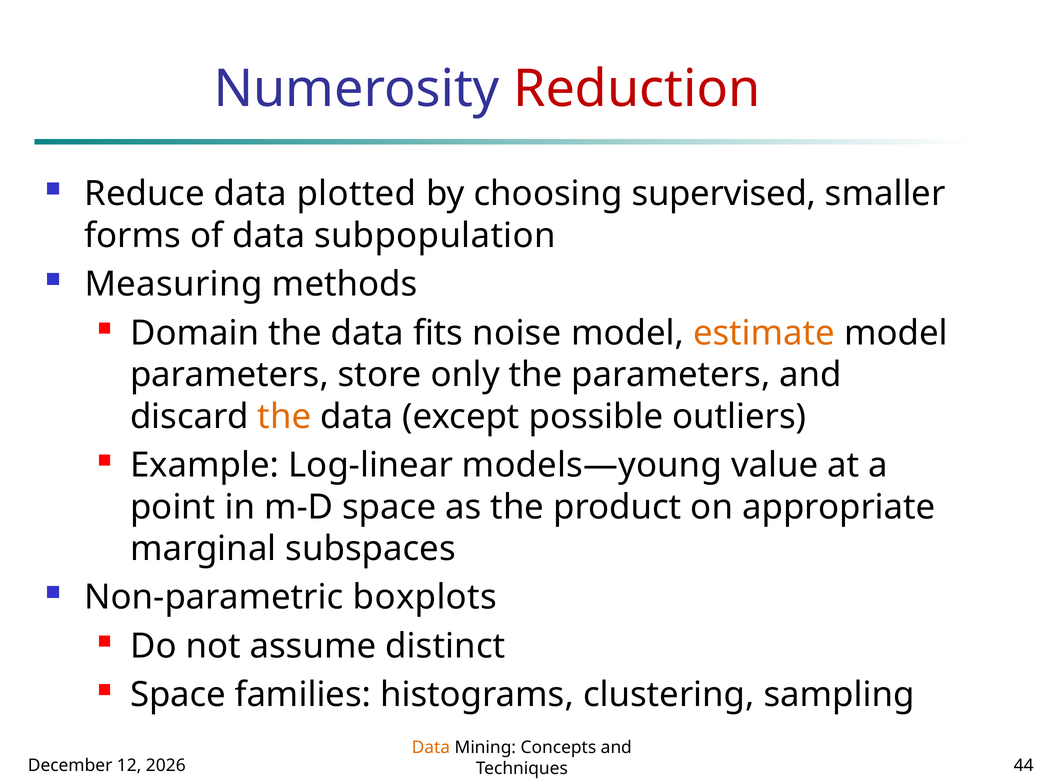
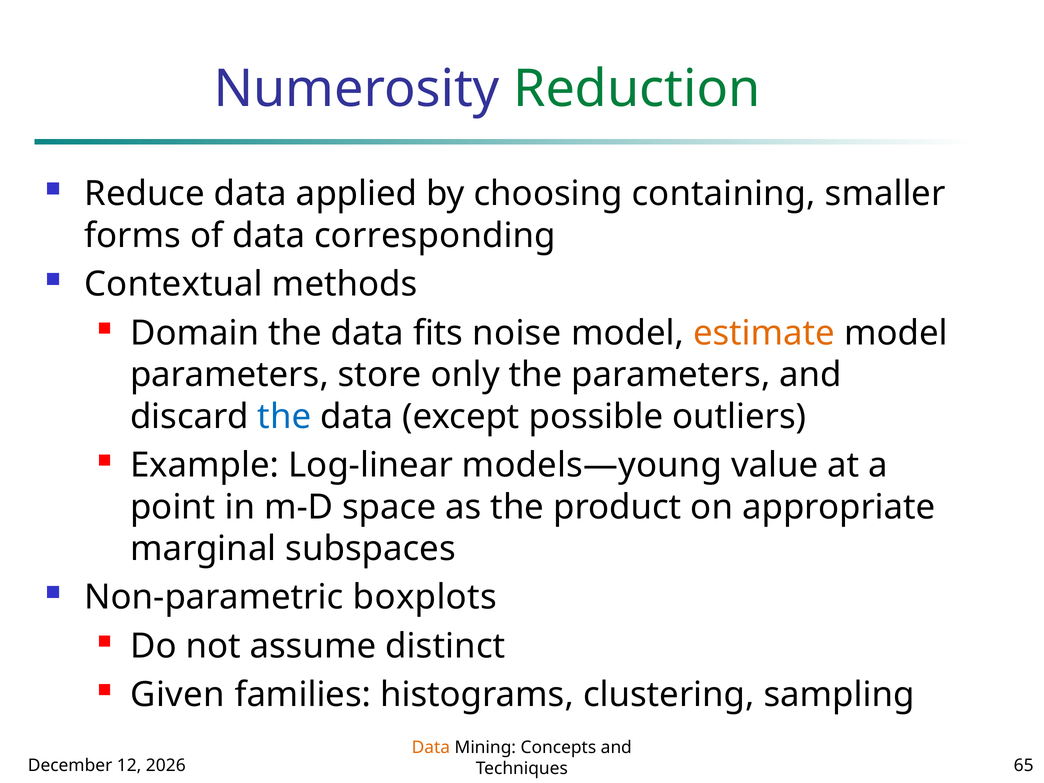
Reduction colour: red -> green
plotted: plotted -> applied
supervised: supervised -> containing
subpopulation: subpopulation -> corresponding
Measuring: Measuring -> Contextual
the at (284, 417) colour: orange -> blue
Space at (178, 695): Space -> Given
44: 44 -> 65
